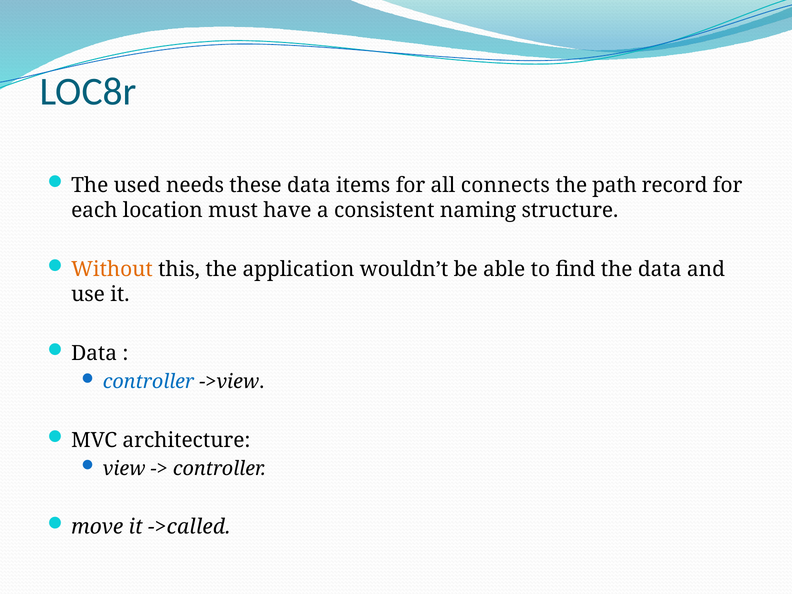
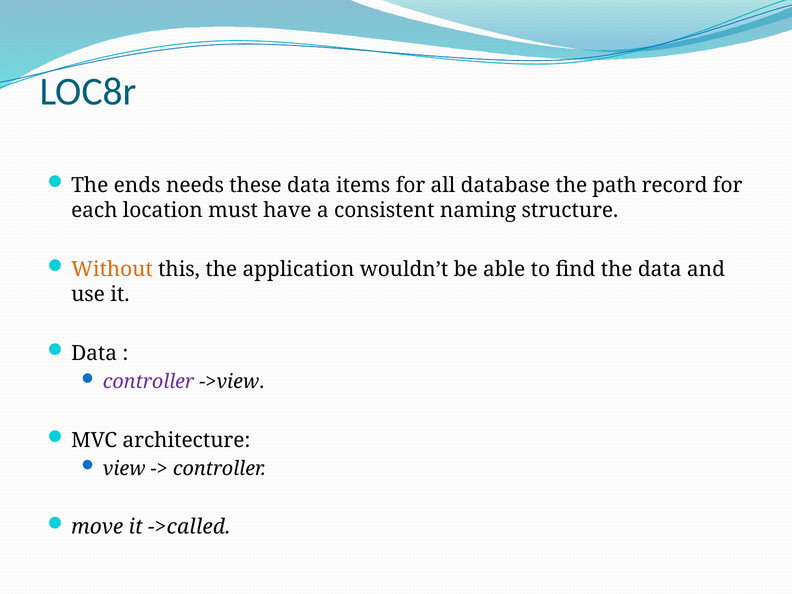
used: used -> ends
connects: connects -> database
controller at (149, 382) colour: blue -> purple
